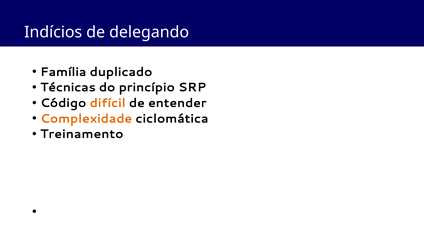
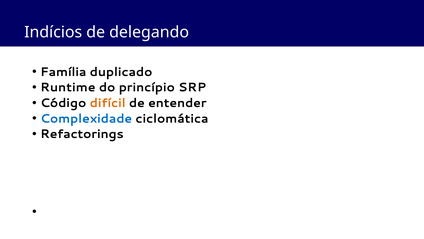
Técnicas: Técnicas -> Runtime
Complexidade colour: orange -> blue
Treinamento: Treinamento -> Refactorings
